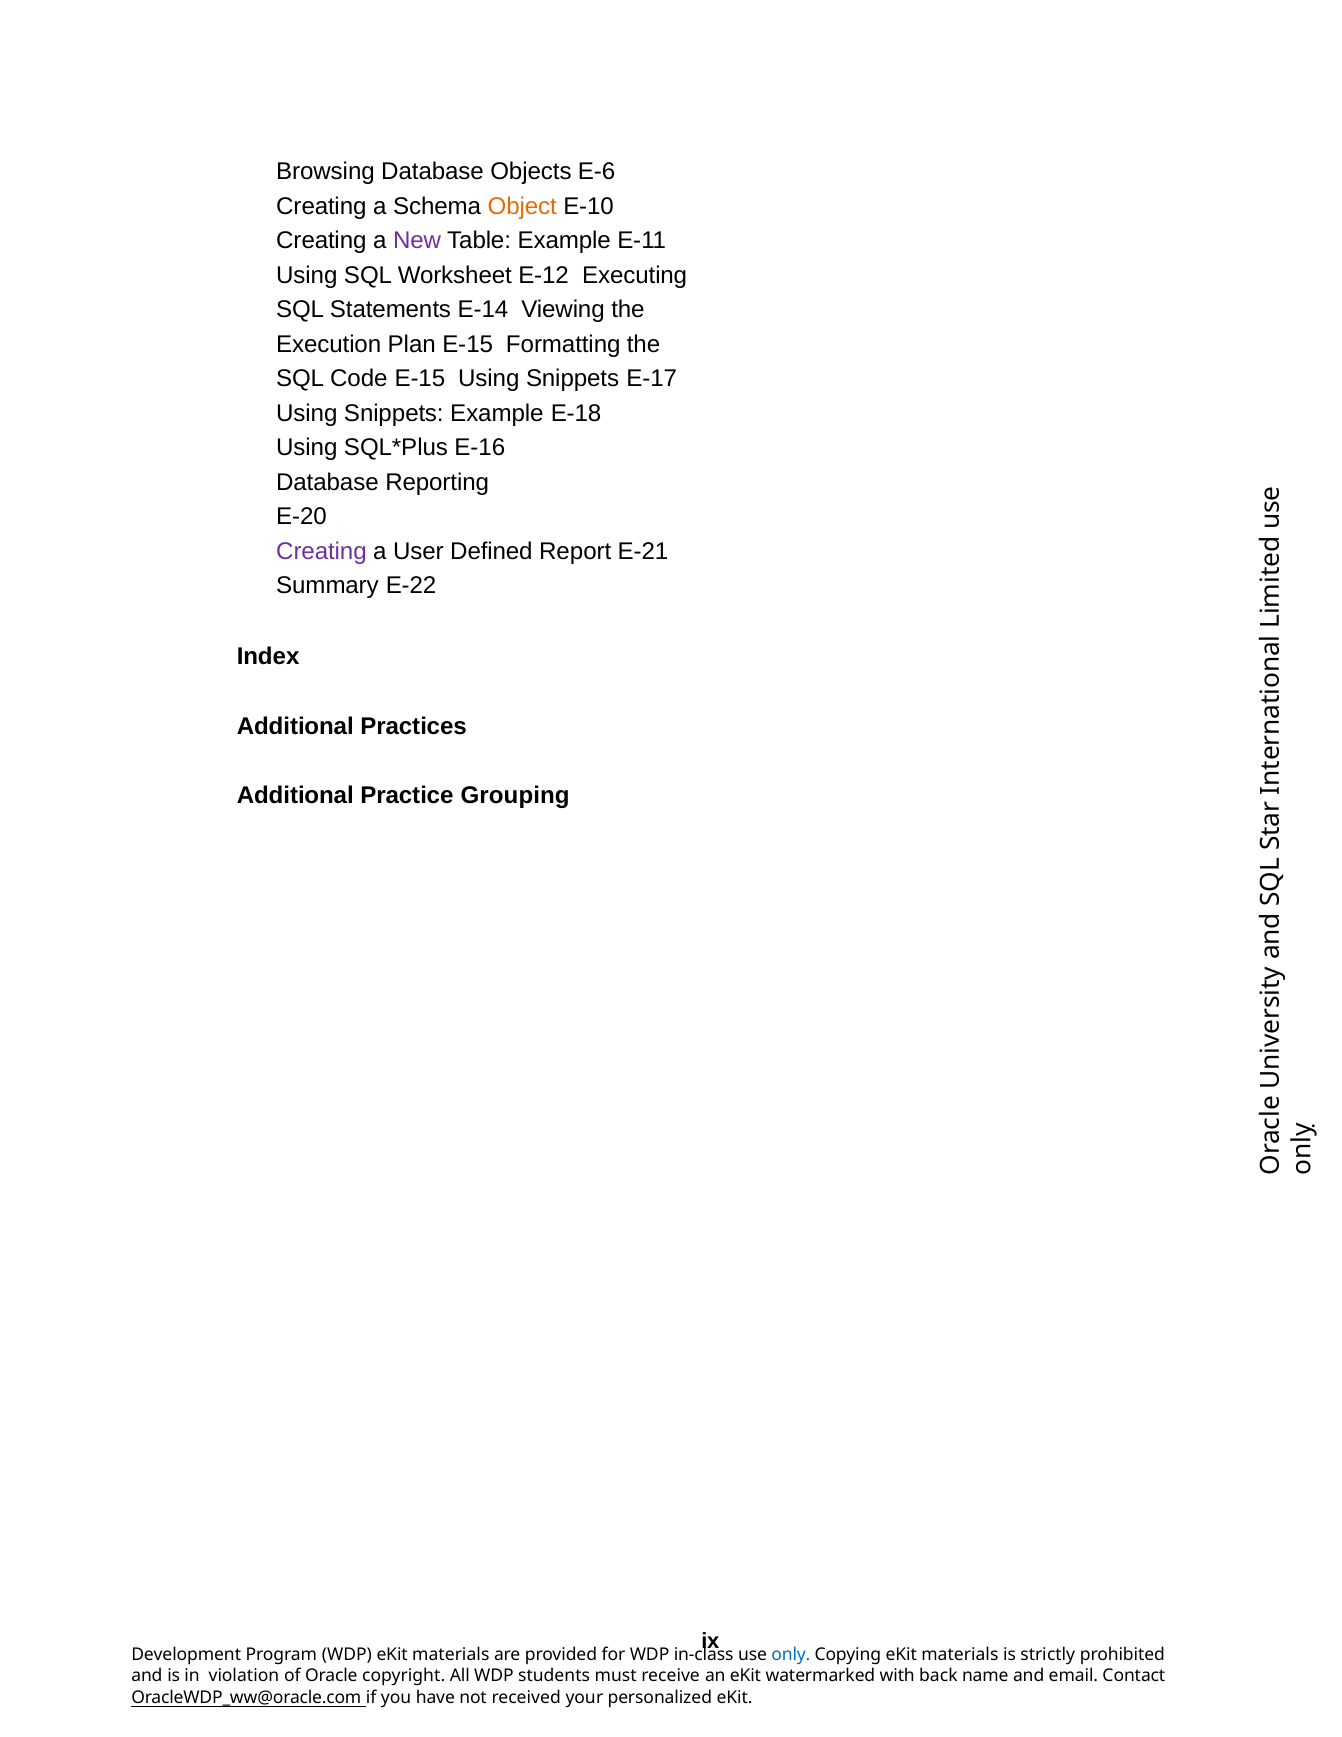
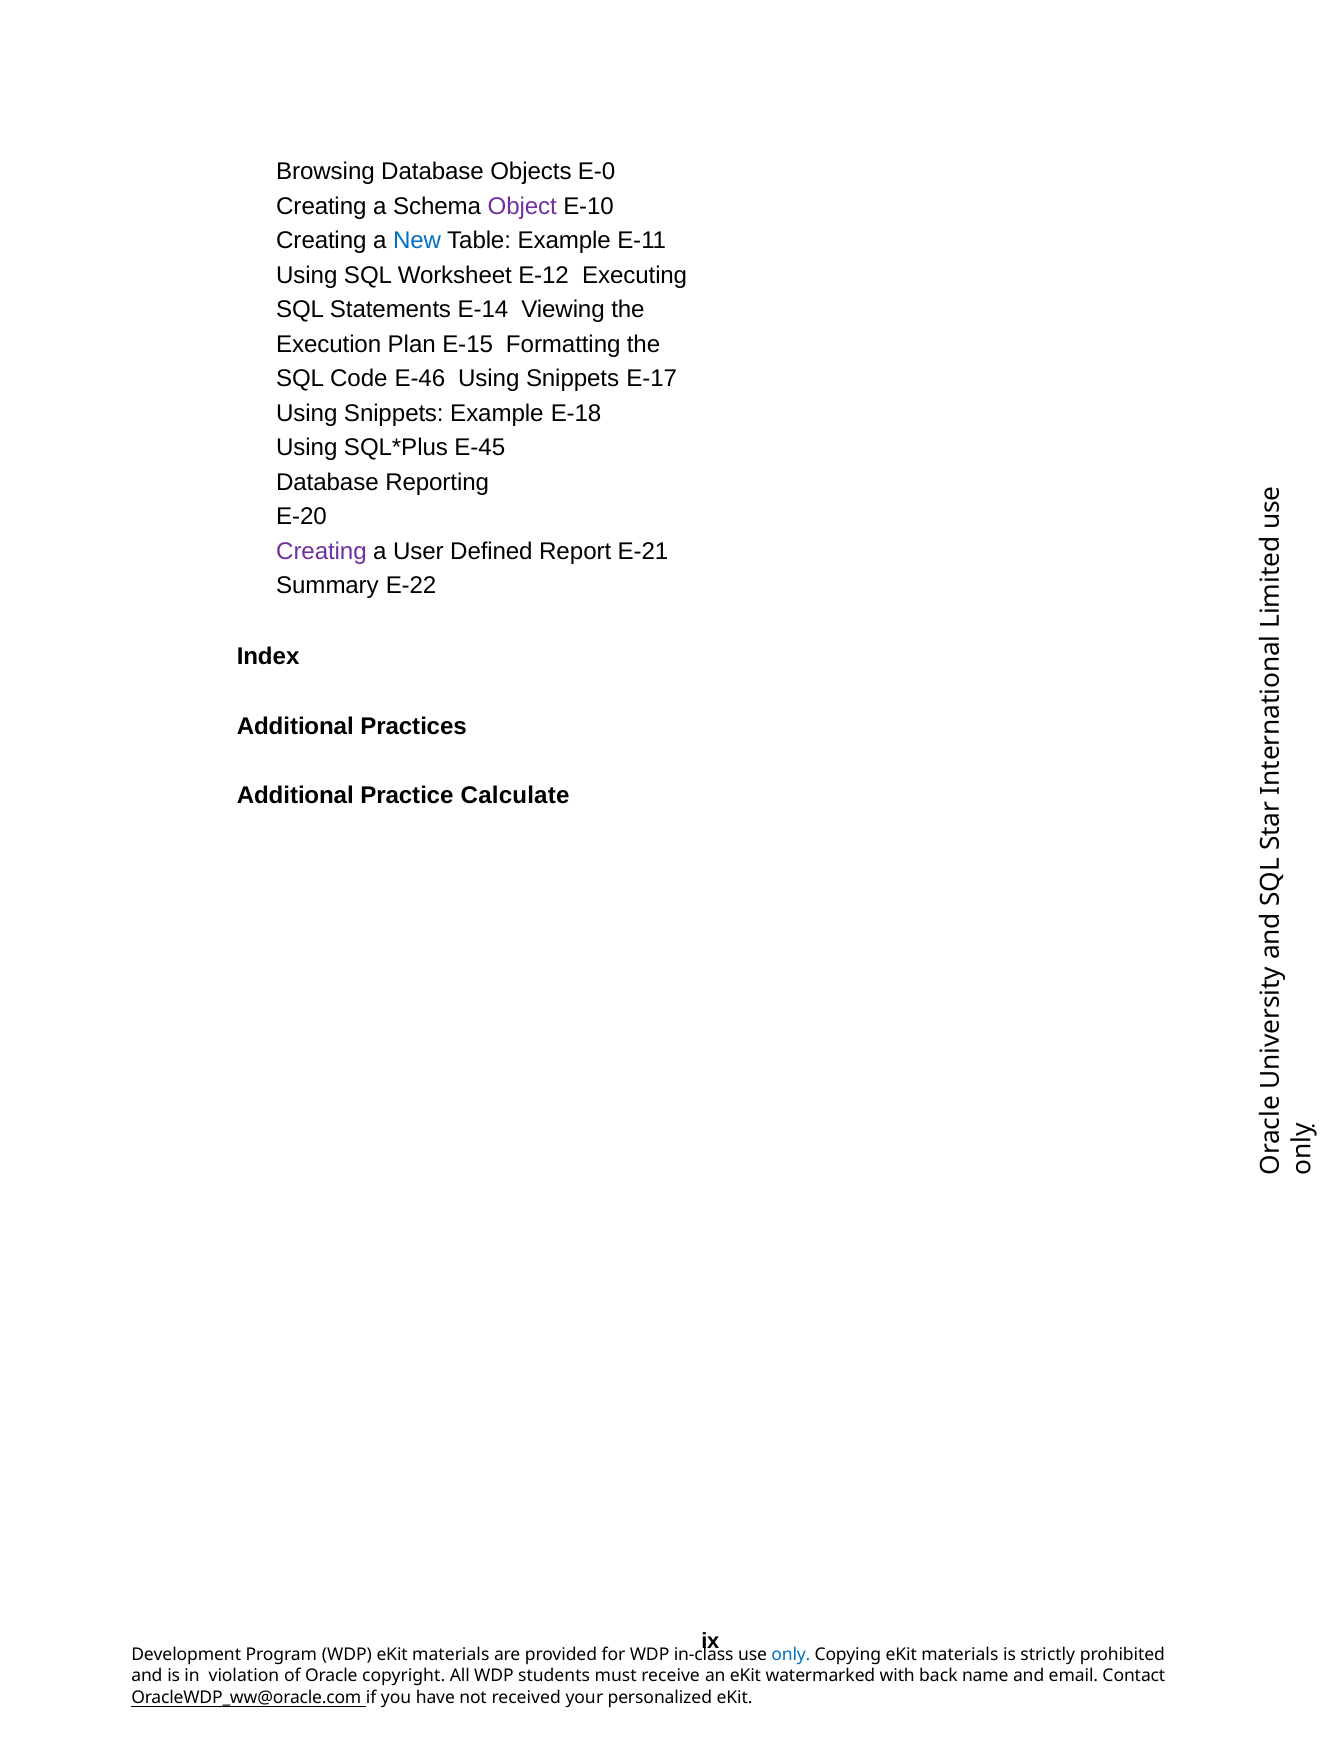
E-6: E-6 -> E-0
Object colour: orange -> purple
New colour: purple -> blue
Code E-15: E-15 -> E-46
E-16: E-16 -> E-45
Grouping: Grouping -> Calculate
